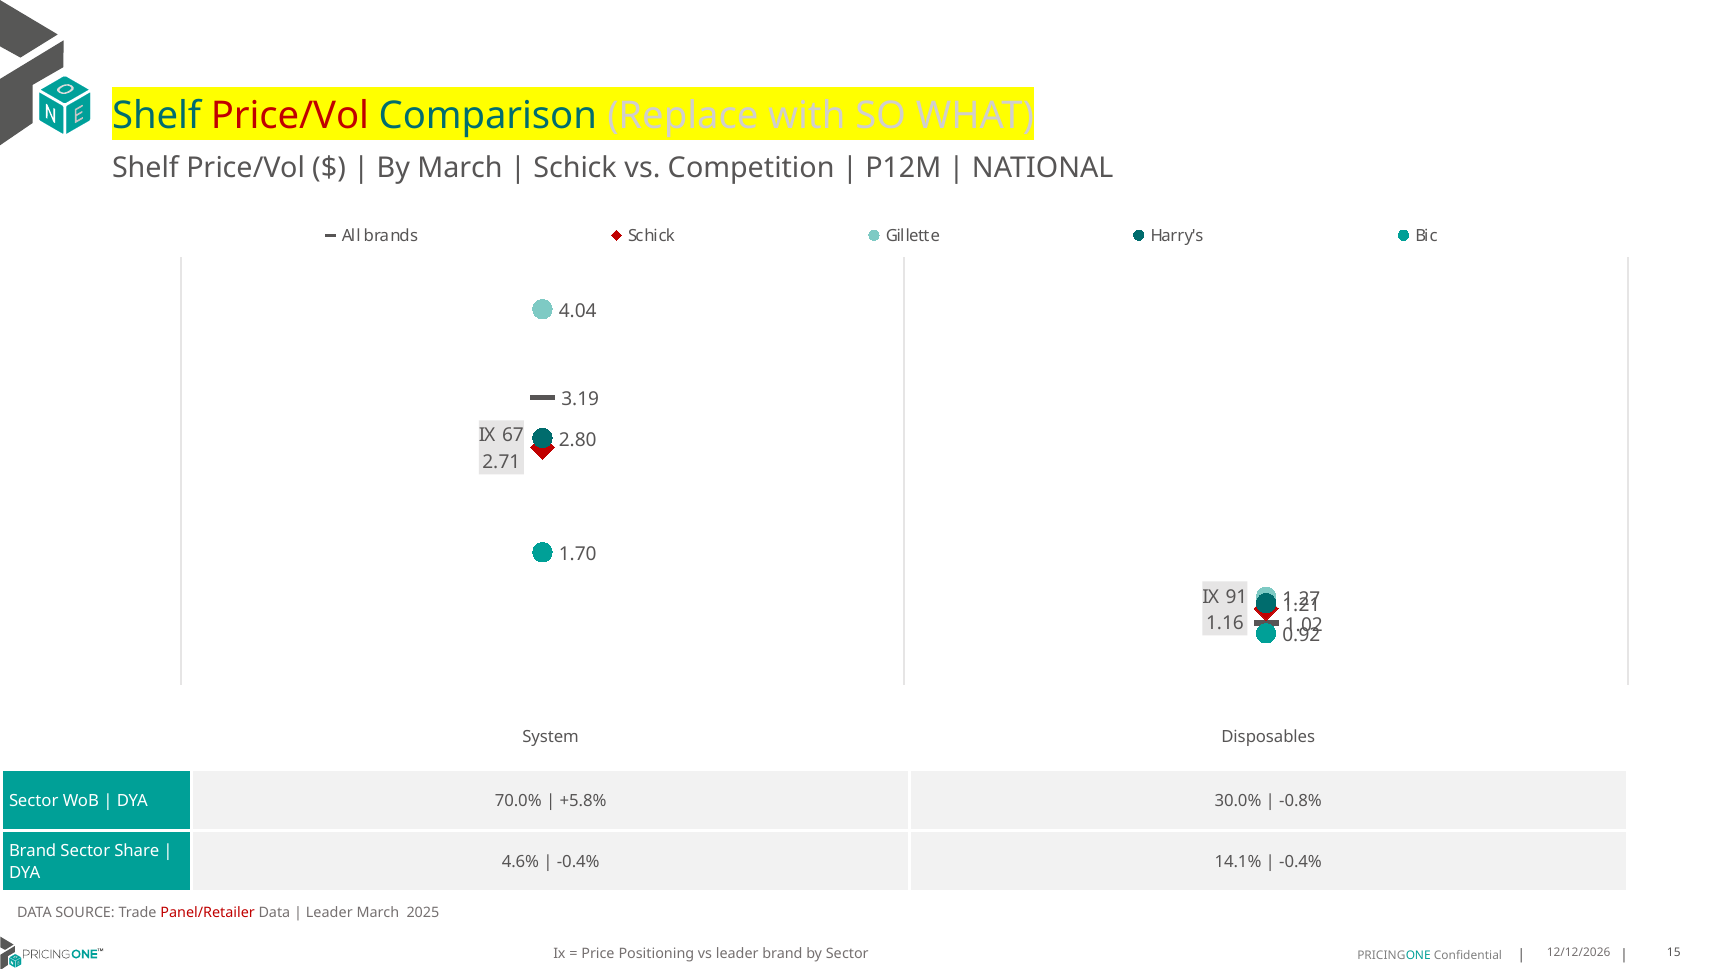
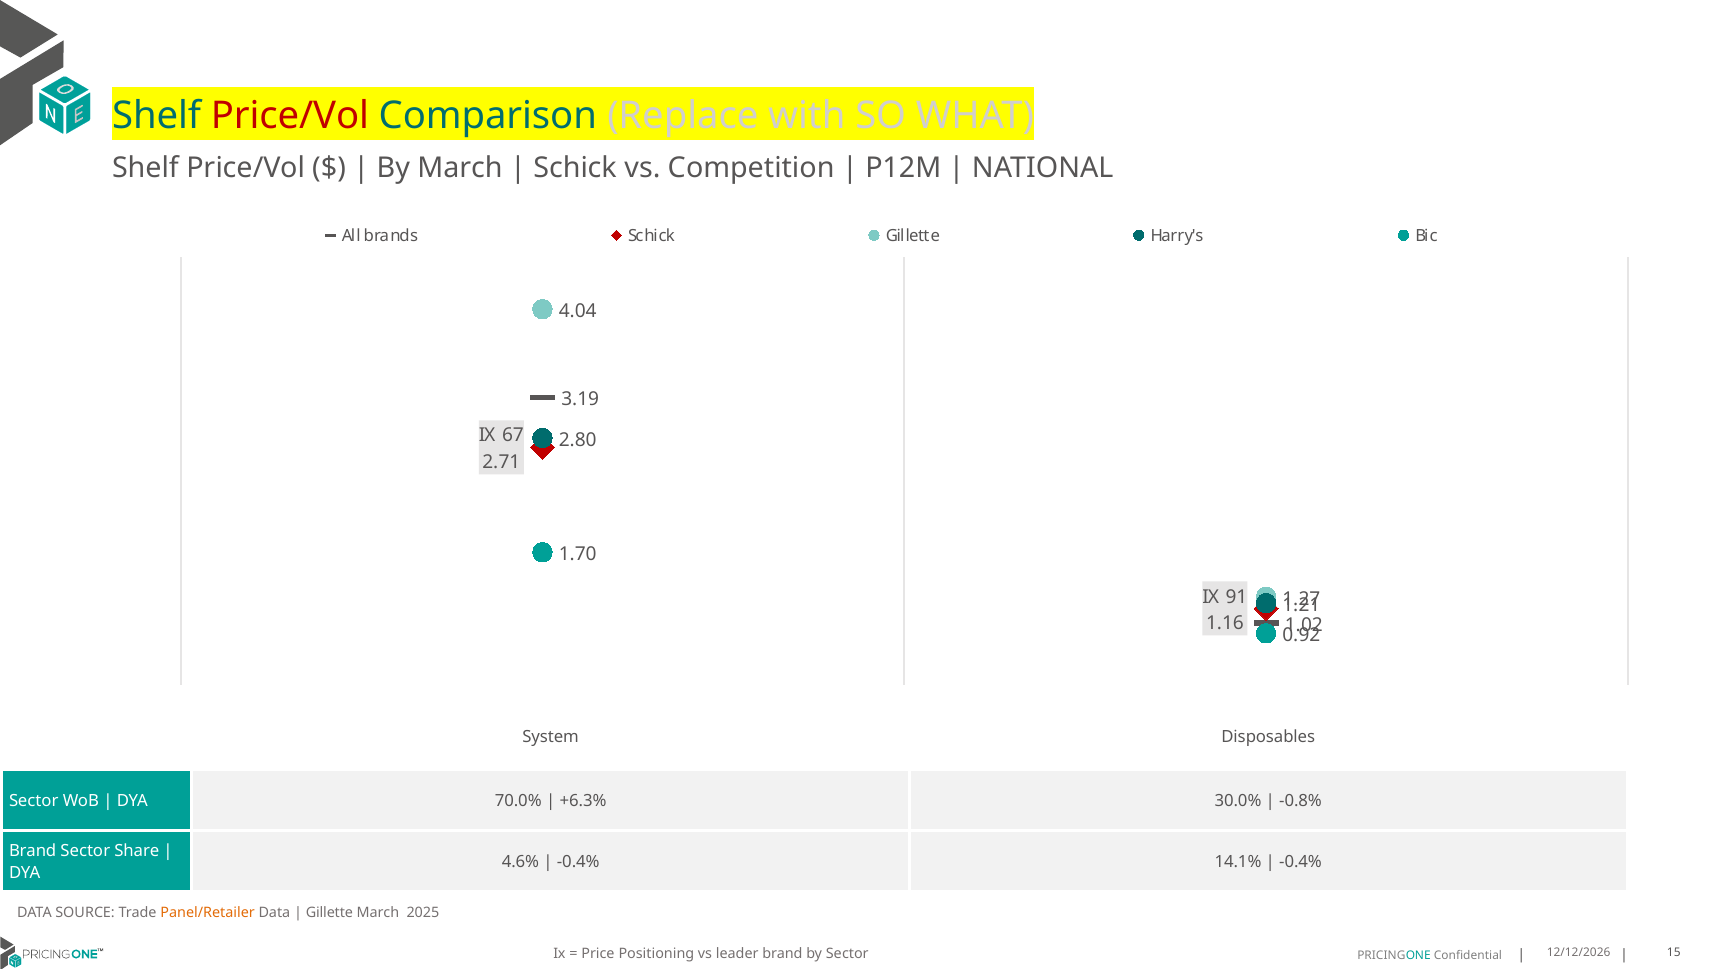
+5.8%: +5.8% -> +6.3%
Panel/Retailer colour: red -> orange
Leader at (329, 913): Leader -> Gillette
